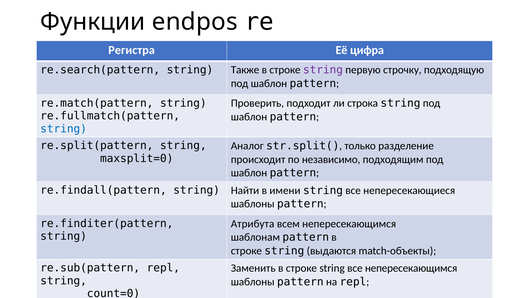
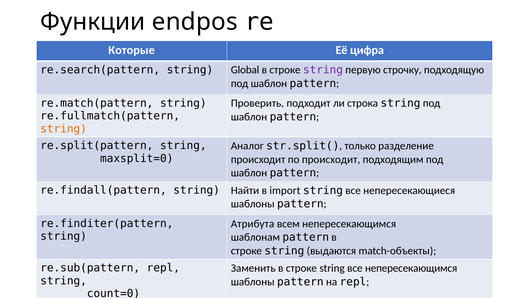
Регистра: Регистра -> Которые
Также: Также -> Global
string at (64, 129) colour: blue -> orange
по независимо: независимо -> происходит
имени: имени -> import
